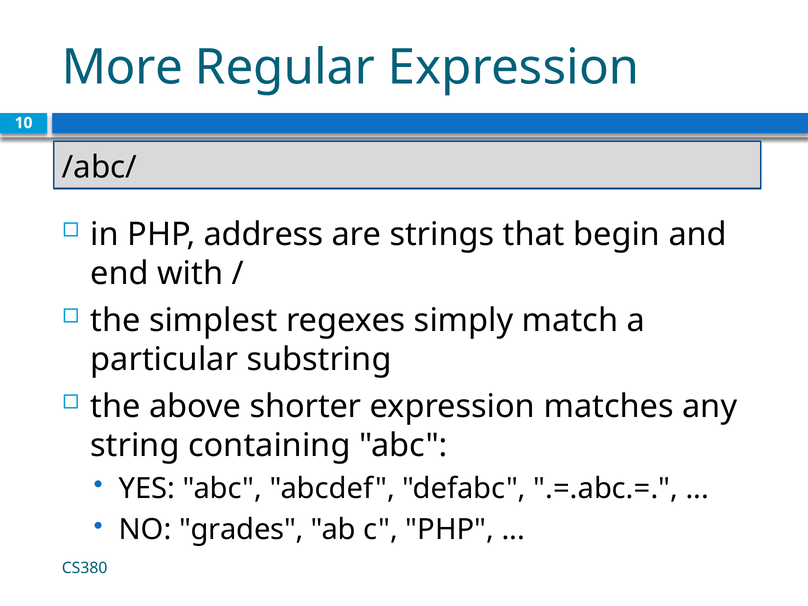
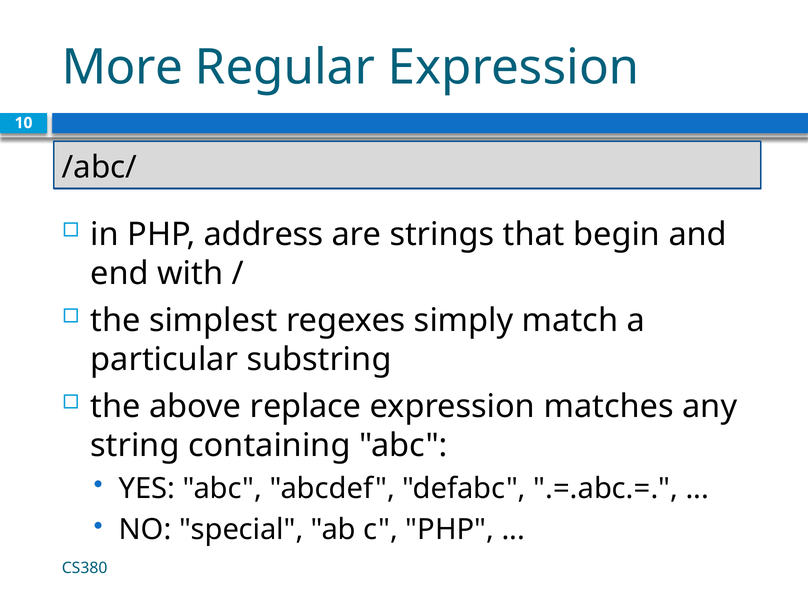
shorter: shorter -> replace
grades: grades -> special
